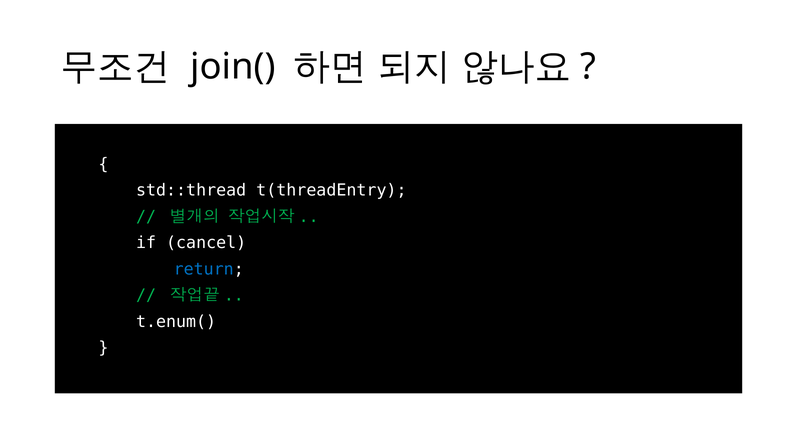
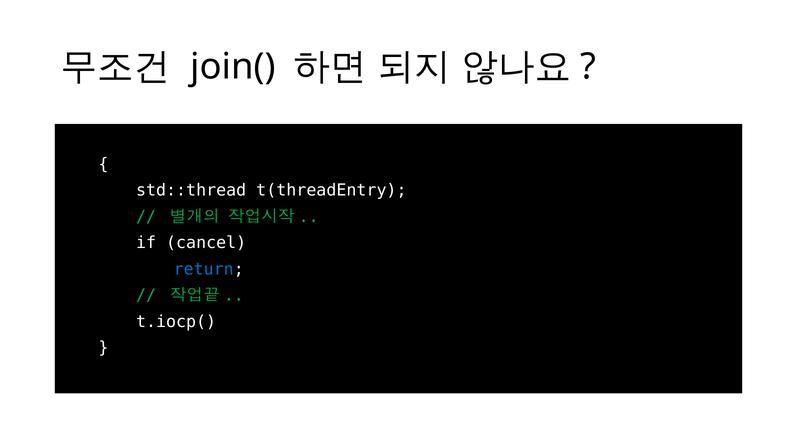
t.enum(: t.enum( -> t.iocp(
